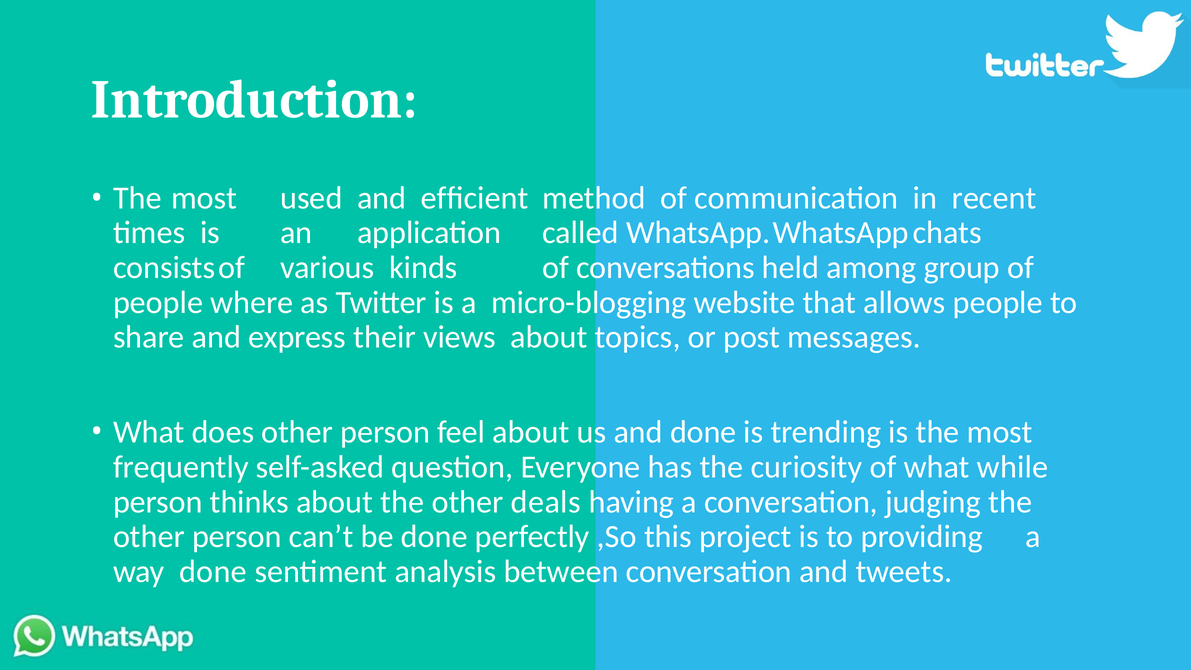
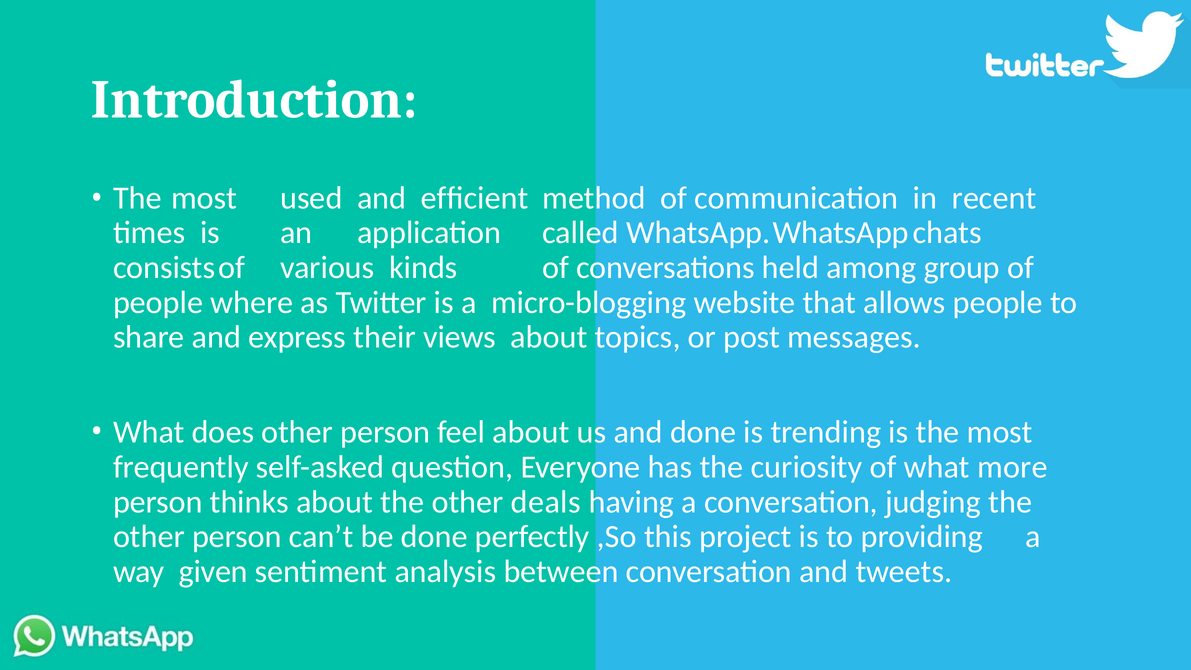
while: while -> more
way done: done -> given
